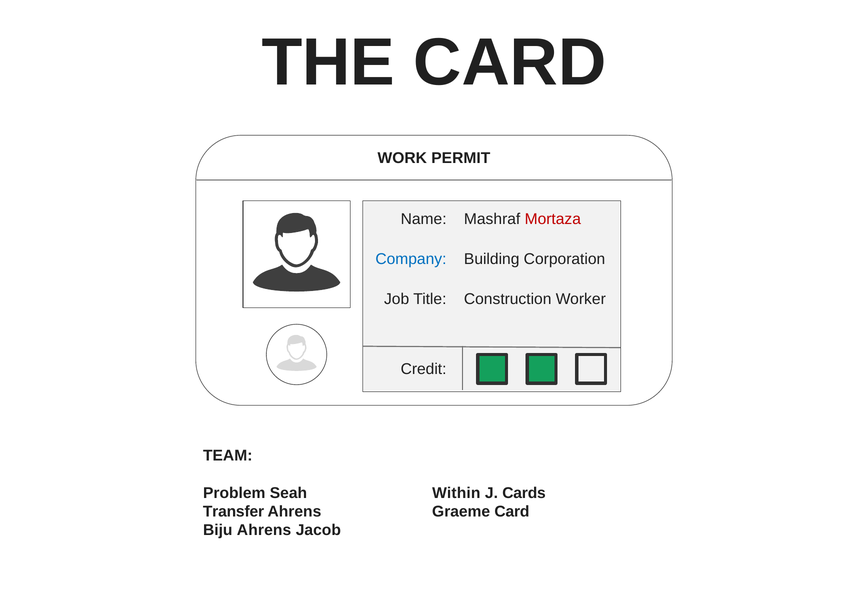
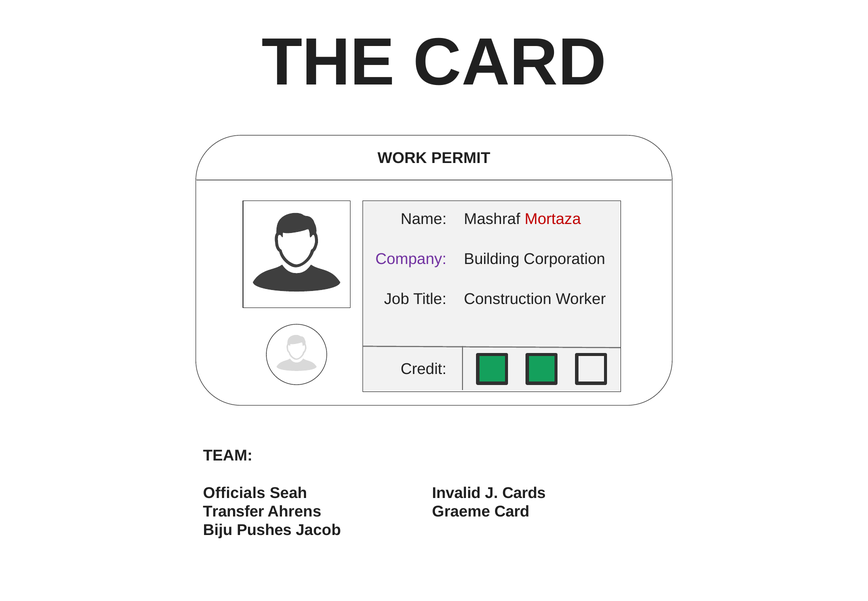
Company colour: blue -> purple
Problem: Problem -> Officials
Within: Within -> Invalid
Biju Ahrens: Ahrens -> Pushes
